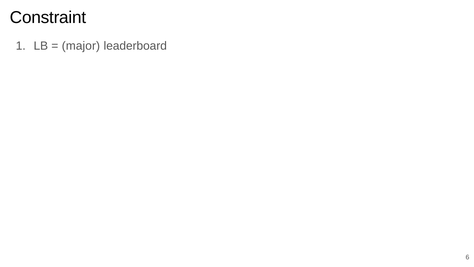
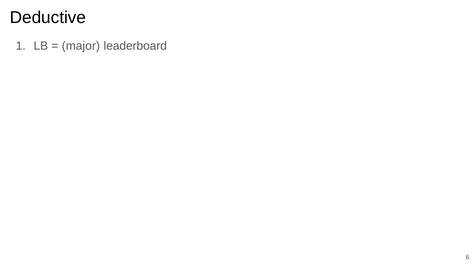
Constraint: Constraint -> Deductive
